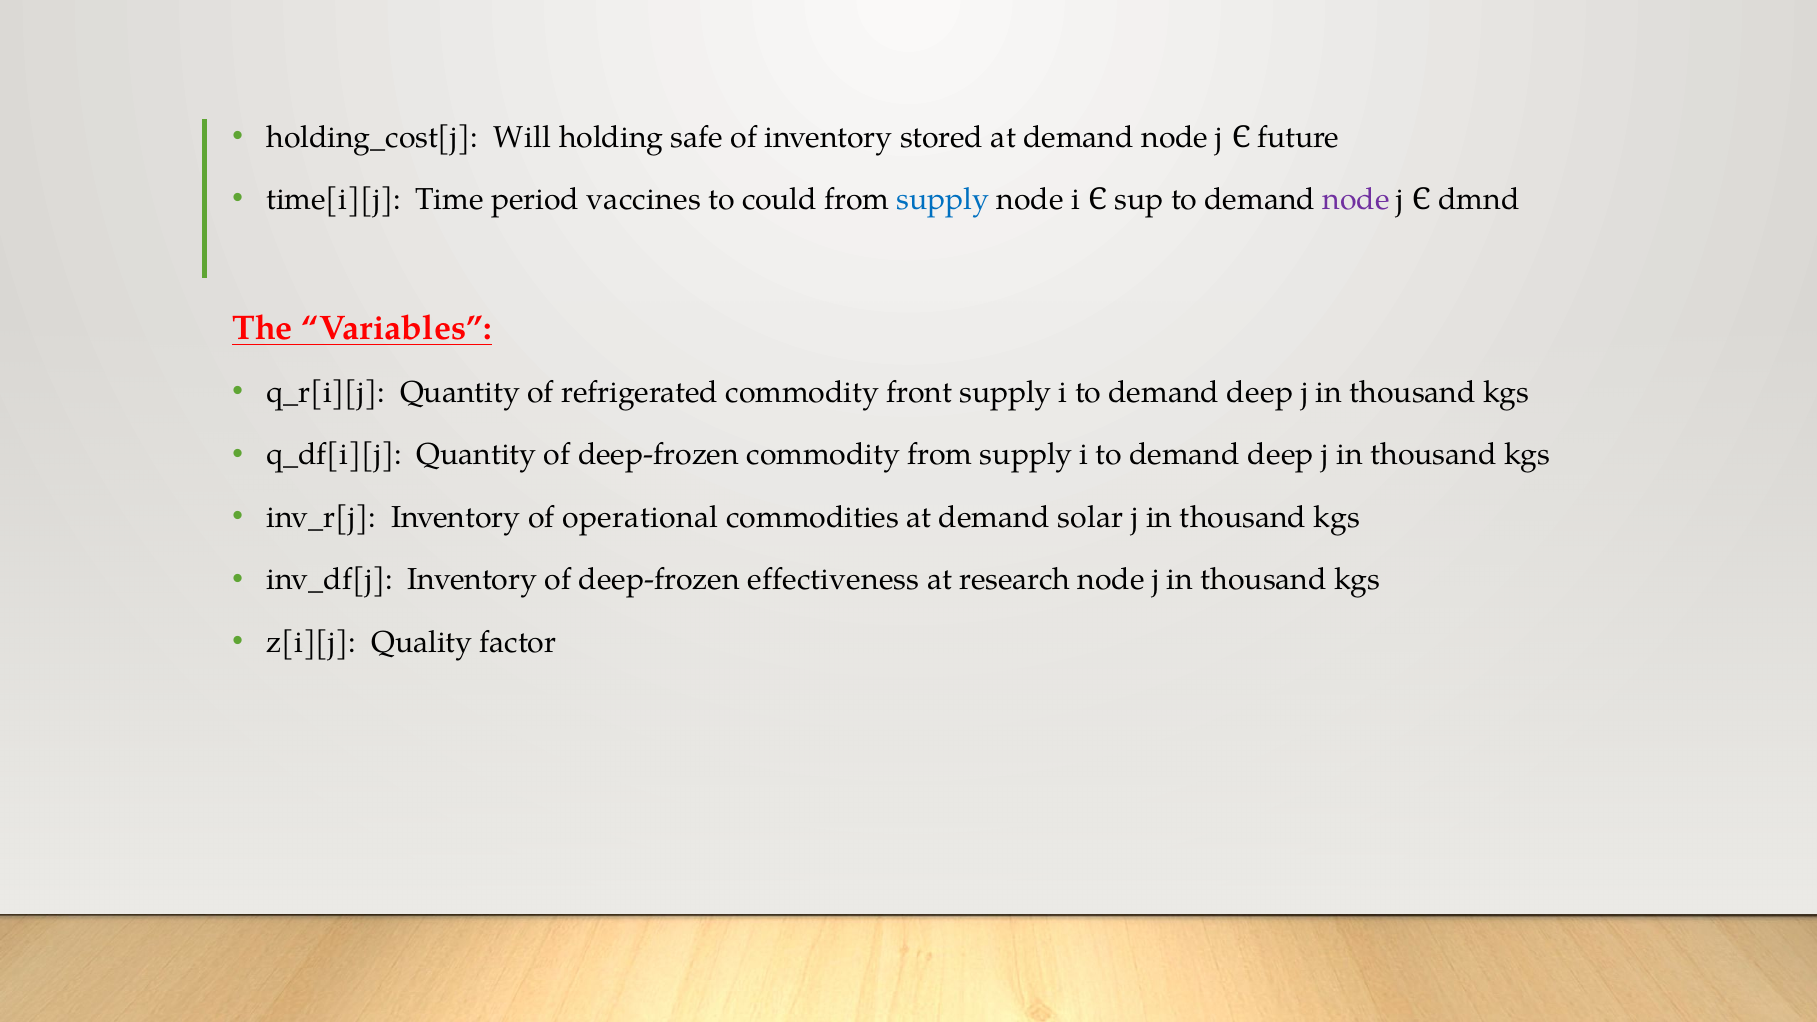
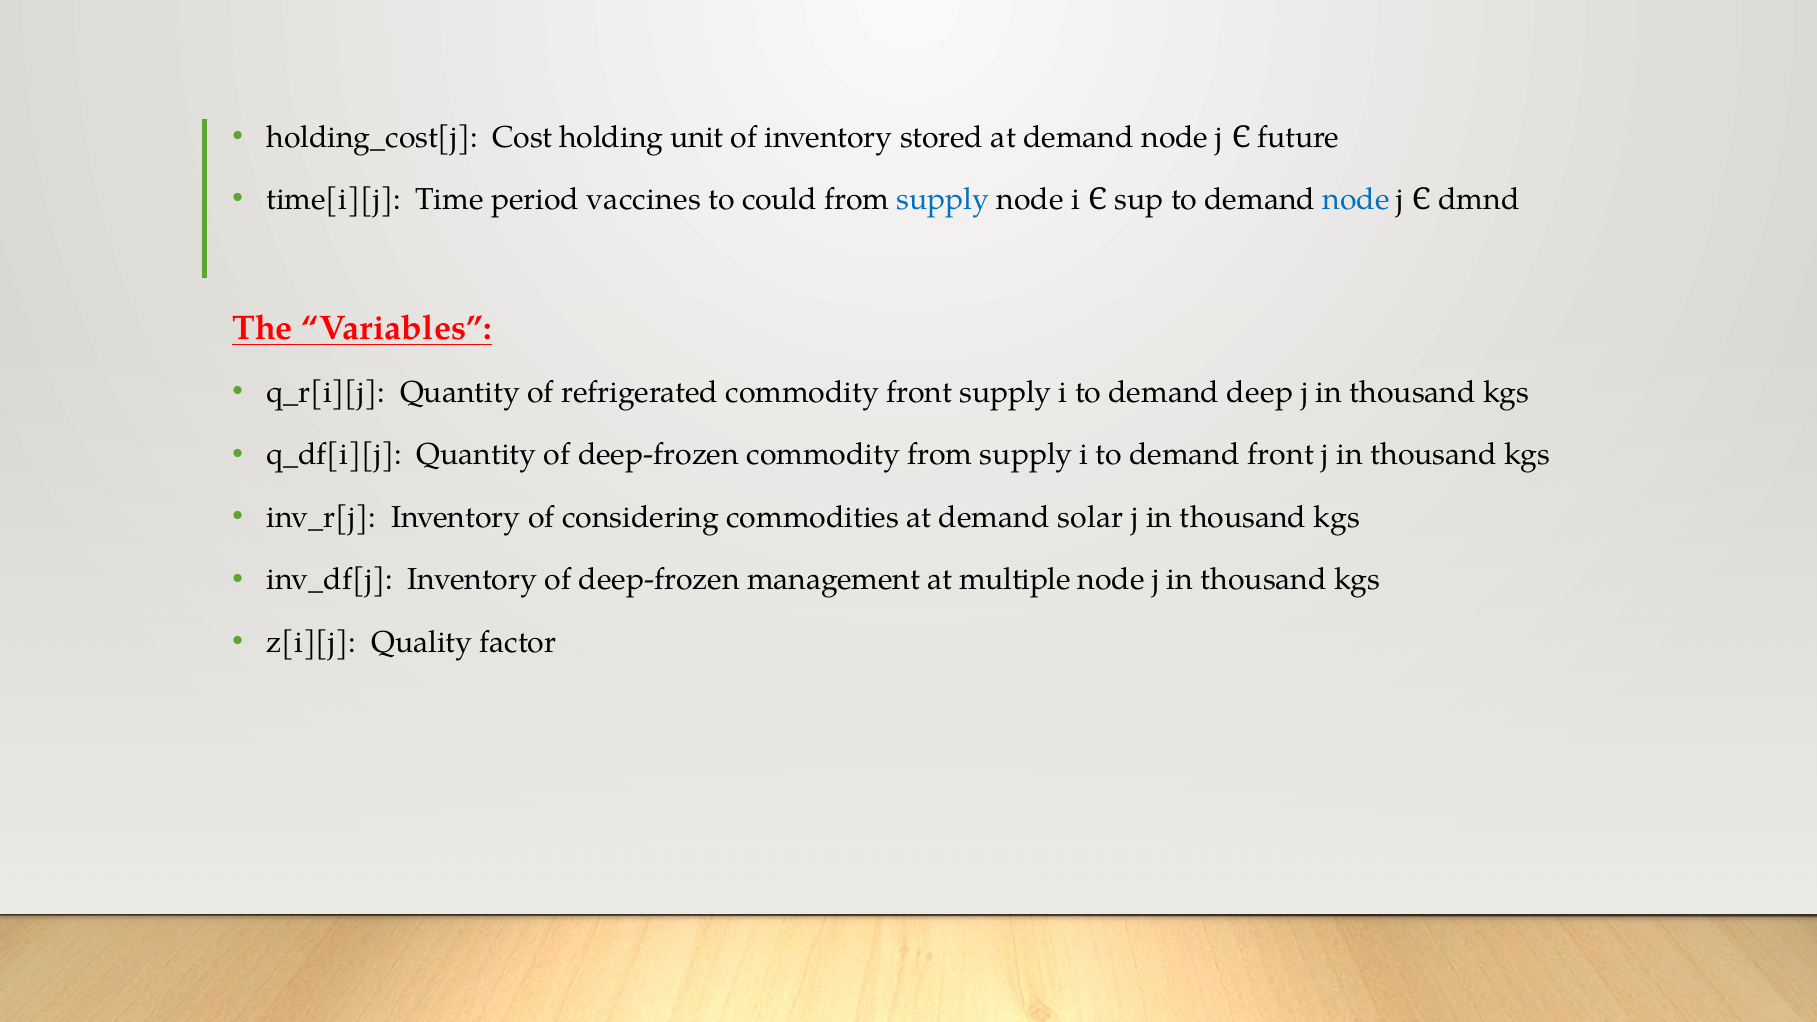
Will: Will -> Cost
safe: safe -> unit
node at (1356, 200) colour: purple -> blue
deep at (1281, 455): deep -> front
operational: operational -> considering
effectiveness: effectiveness -> management
research: research -> multiple
